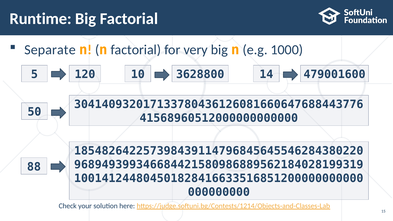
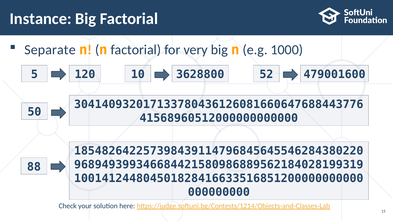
Runtime: Runtime -> Instance
14: 14 -> 52
